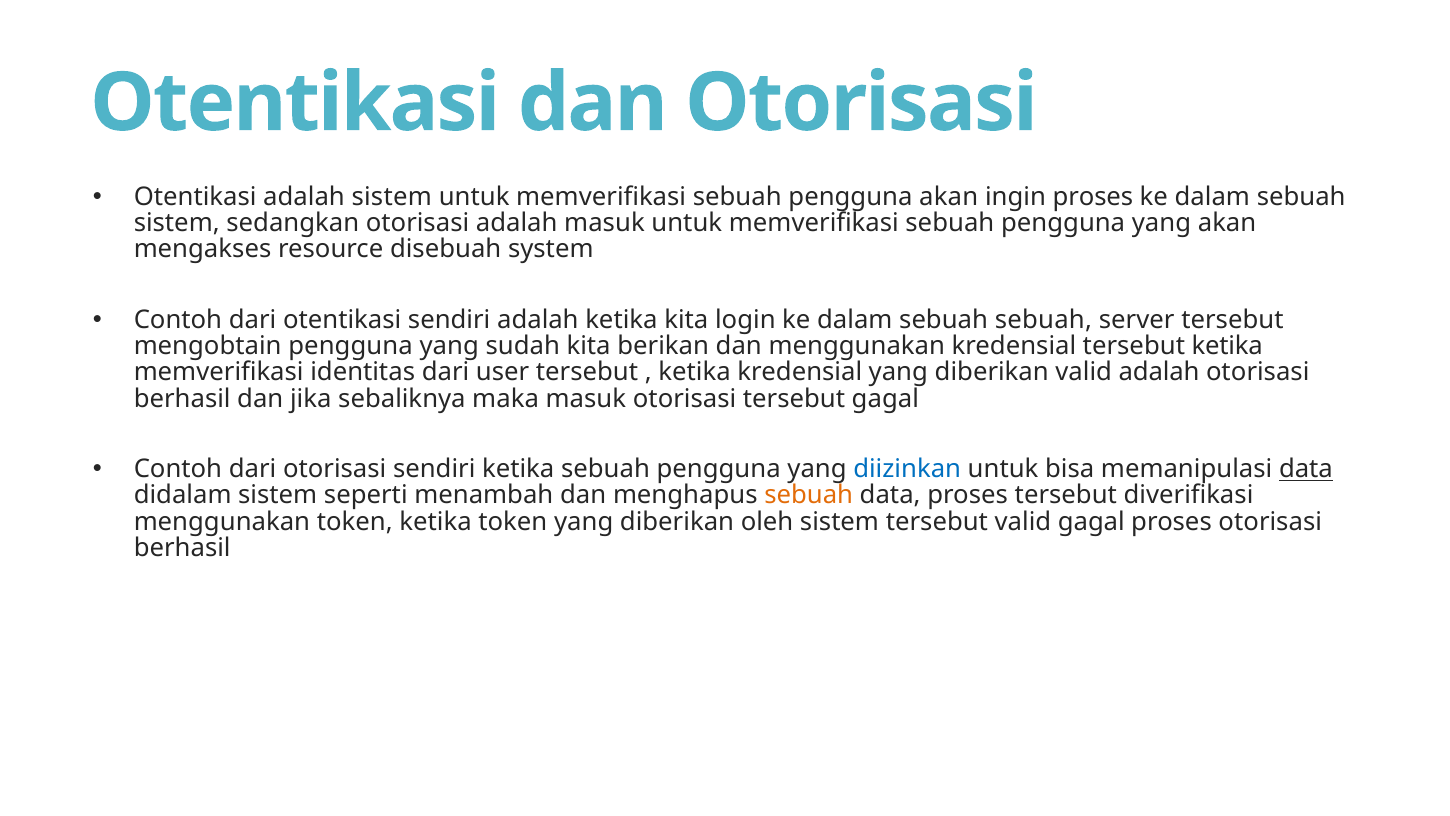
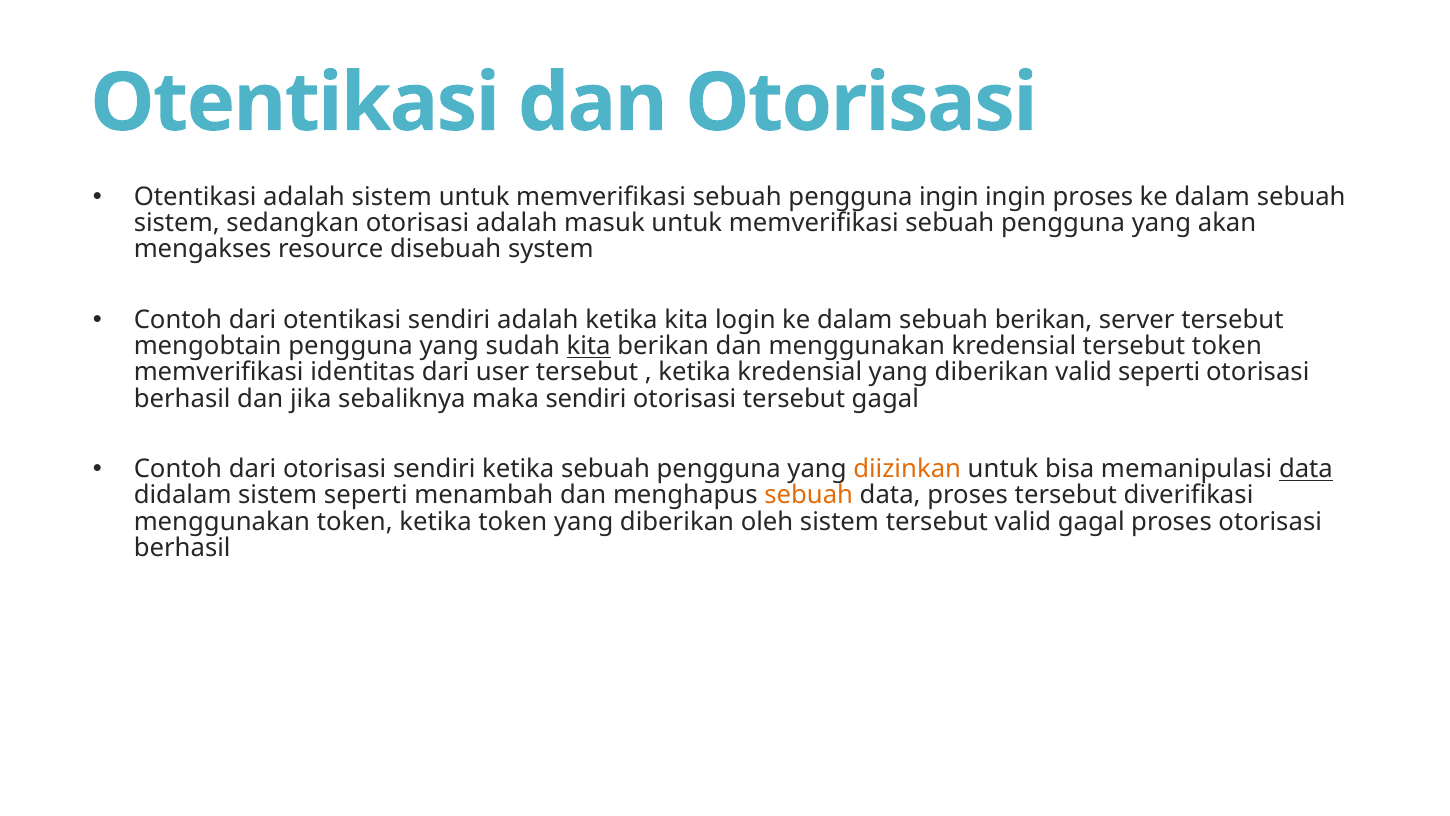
pengguna akan: akan -> ingin
sebuah sebuah: sebuah -> berikan
kita at (589, 346) underline: none -> present
tersebut ketika: ketika -> token
valid adalah: adalah -> seperti
maka masuk: masuk -> sendiri
diizinkan colour: blue -> orange
